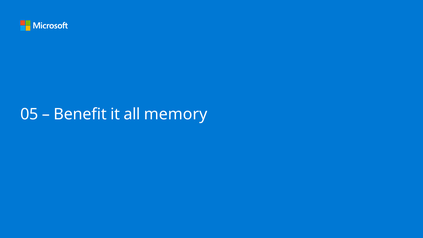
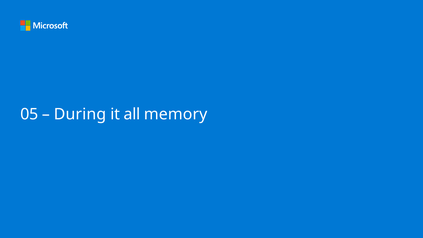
Benefit: Benefit -> During
